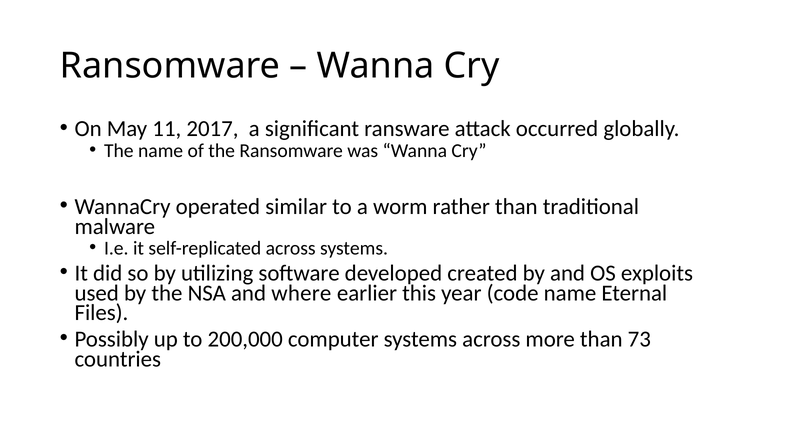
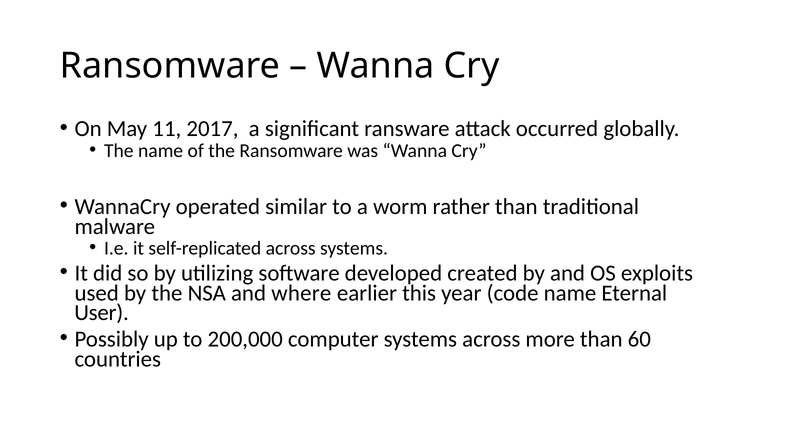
Files: Files -> User
73: 73 -> 60
